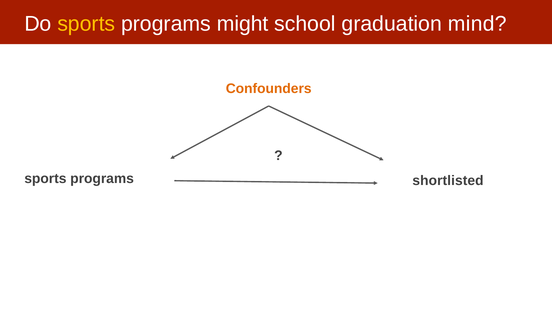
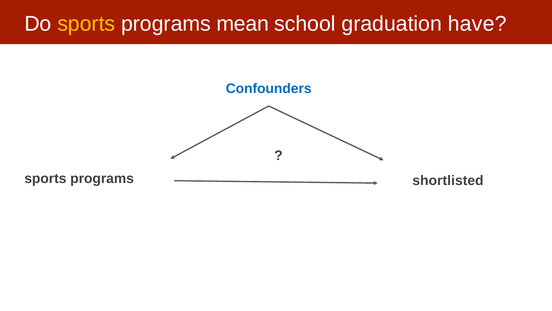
might: might -> mean
mind: mind -> have
Confounders colour: orange -> blue
